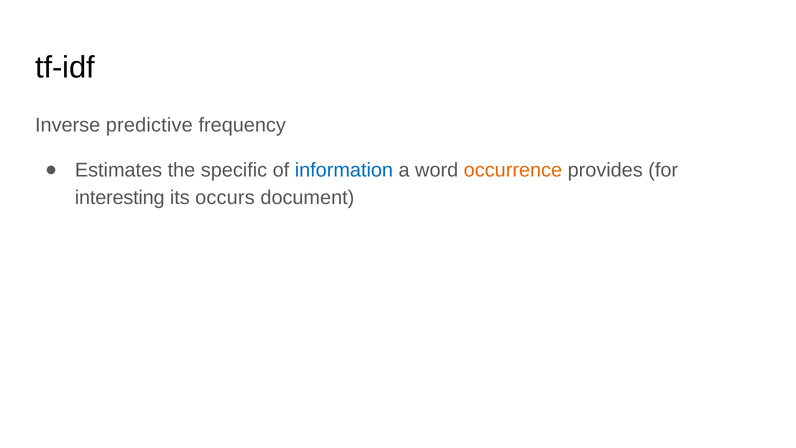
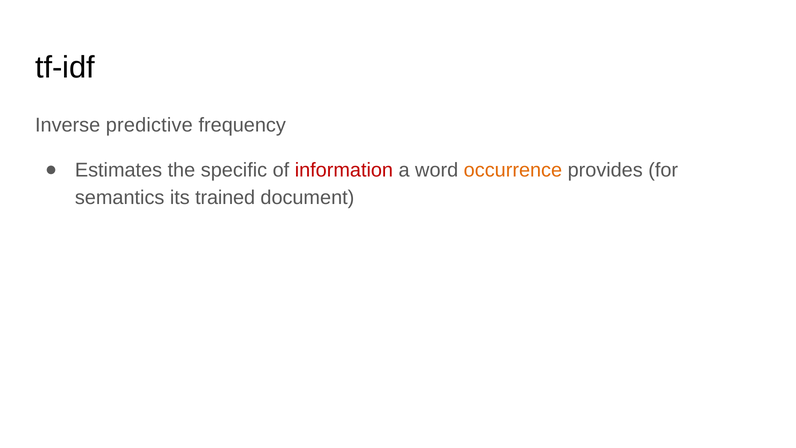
information colour: blue -> red
interesting: interesting -> semantics
occurs: occurs -> trained
